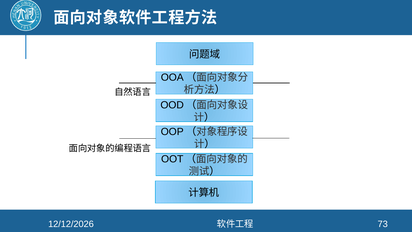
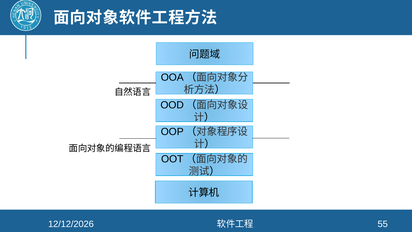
73: 73 -> 55
